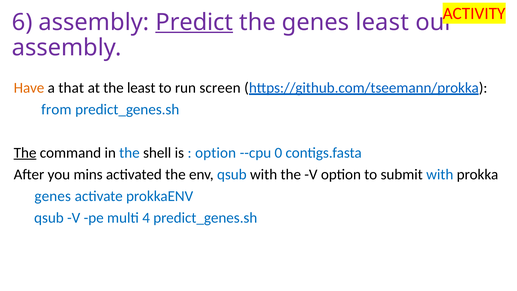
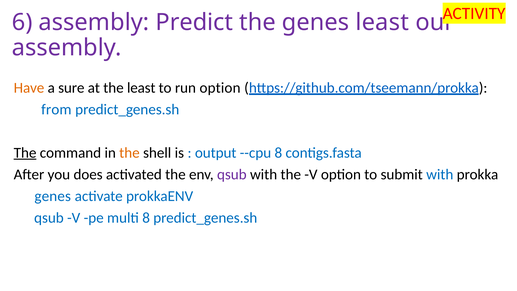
Predict underline: present -> none
that: that -> sure
run screen: screen -> option
the at (129, 153) colour: blue -> orange
option at (216, 153): option -> output
--cpu 0: 0 -> 8
mins: mins -> does
qsub at (232, 174) colour: blue -> purple
multi 4: 4 -> 8
